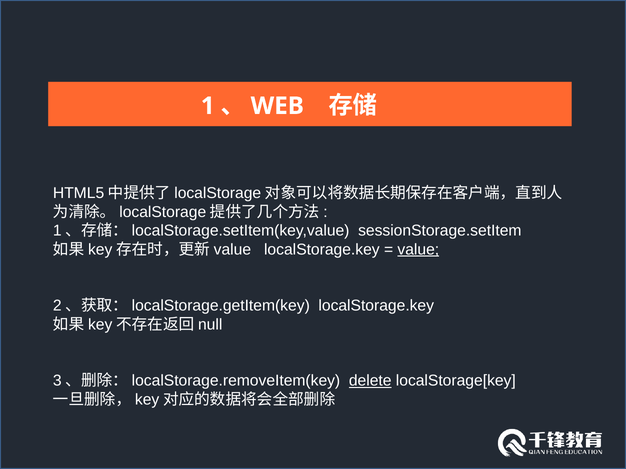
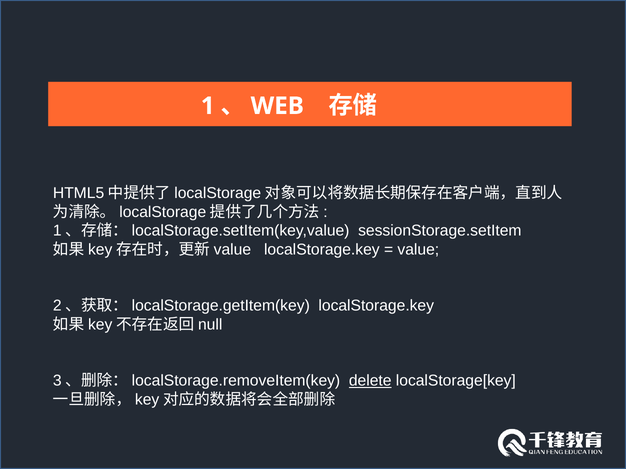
value underline: present -> none
